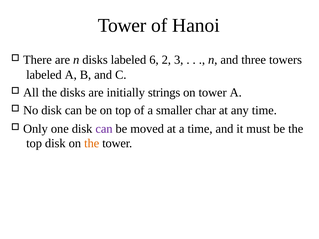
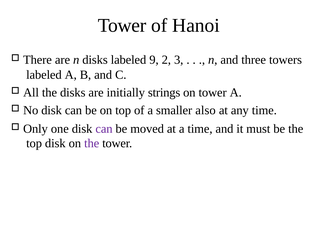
6: 6 -> 9
char: char -> also
the at (92, 144) colour: orange -> purple
